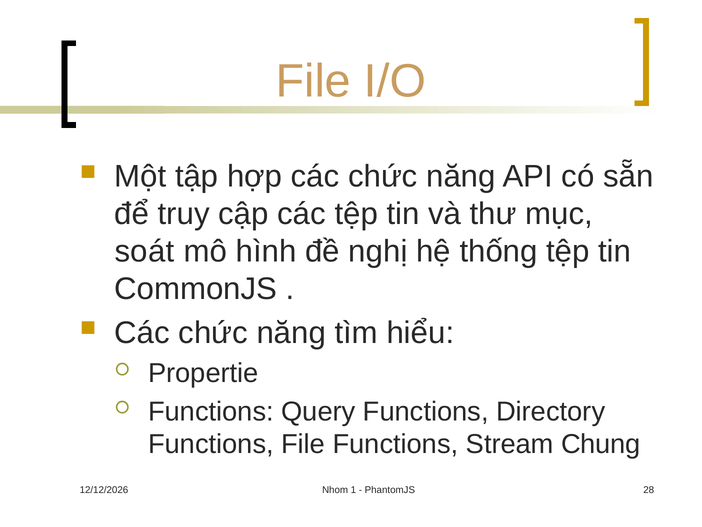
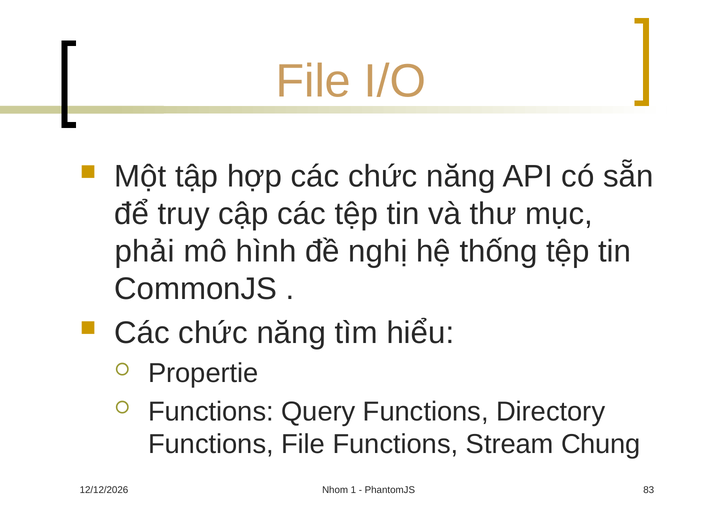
soát: soát -> phải
28: 28 -> 83
